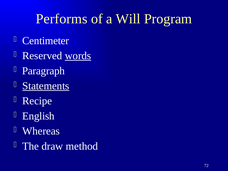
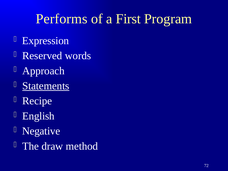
Will: Will -> First
Centimeter: Centimeter -> Expression
words underline: present -> none
Paragraph: Paragraph -> Approach
Whereas: Whereas -> Negative
